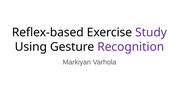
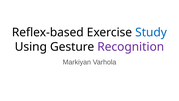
Study colour: purple -> blue
